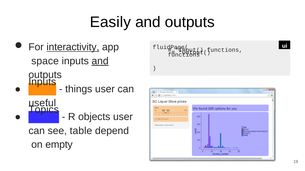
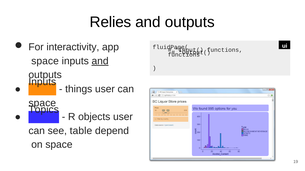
Easily: Easily -> Relies
interactivity underline: present -> none
useful at (42, 103): useful -> space
on empty: empty -> space
